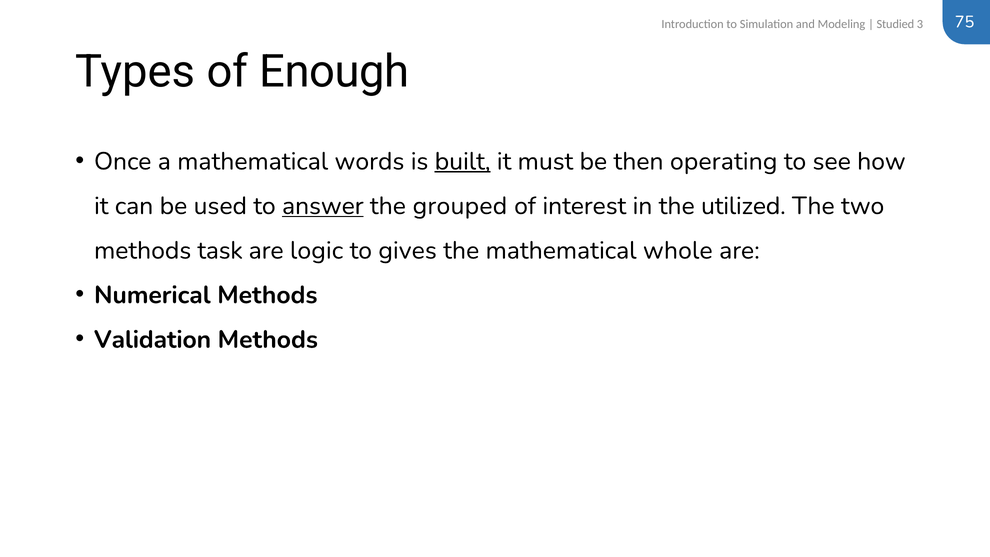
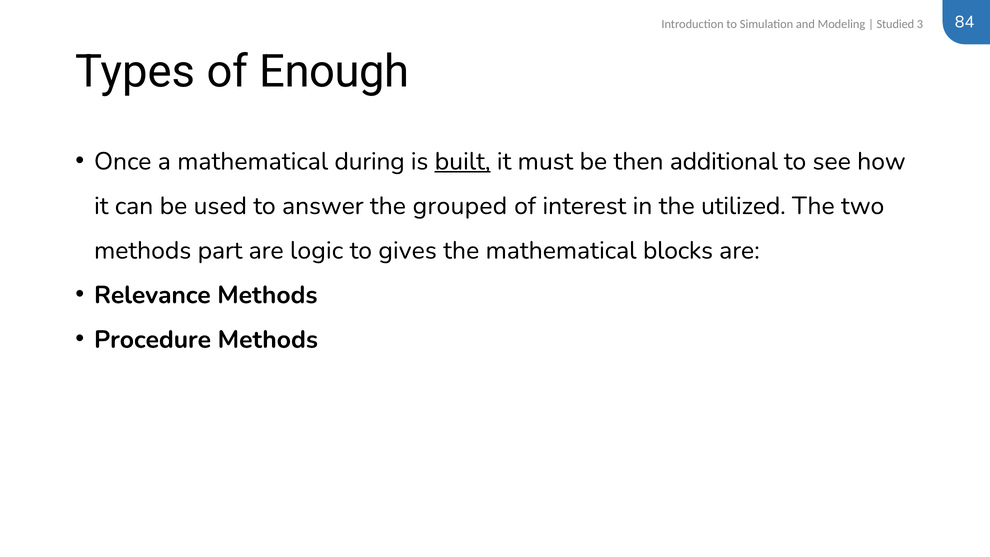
75: 75 -> 84
words: words -> during
operating: operating -> additional
answer underline: present -> none
task: task -> part
whole: whole -> blocks
Numerical: Numerical -> Relevance
Validation: Validation -> Procedure
